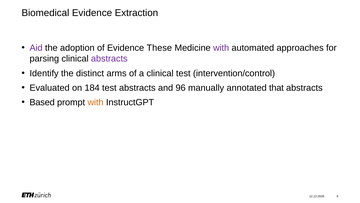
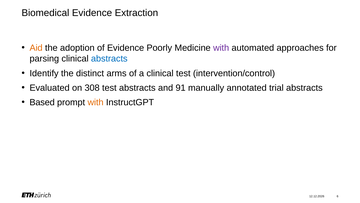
Aid colour: purple -> orange
These: These -> Poorly
abstracts at (109, 59) colour: purple -> blue
184: 184 -> 308
96: 96 -> 91
that: that -> trial
